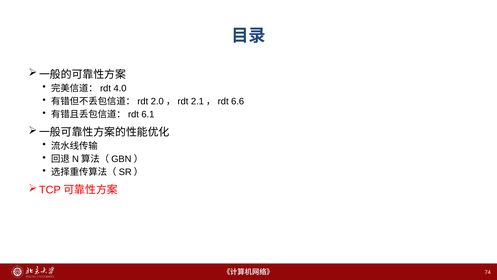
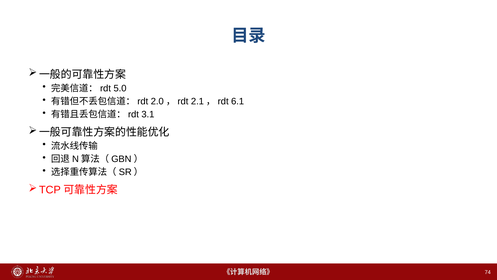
4.0: 4.0 -> 5.0
6.6: 6.6 -> 6.1
6.1: 6.1 -> 3.1
